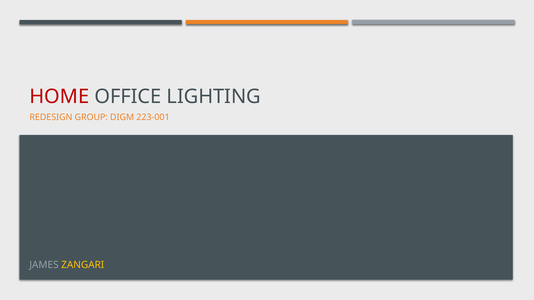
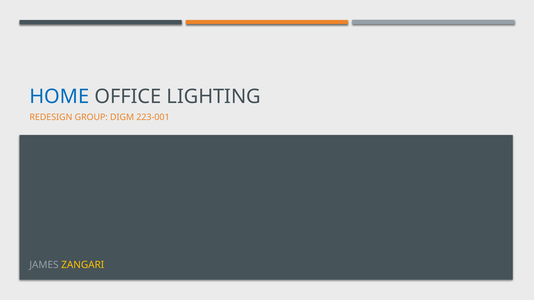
HOME colour: red -> blue
